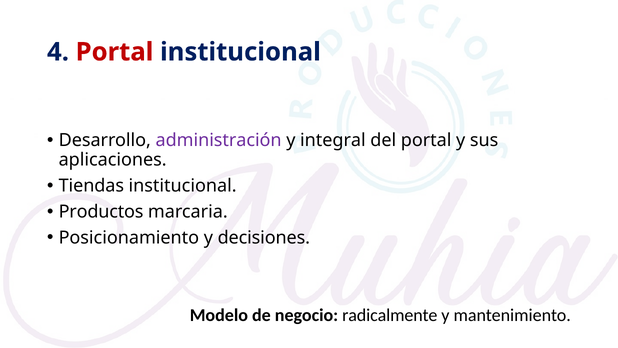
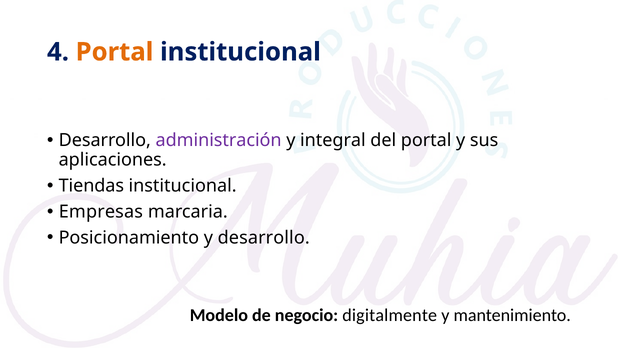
Portal at (114, 52) colour: red -> orange
Productos: Productos -> Empresas
y decisiones: decisiones -> desarrollo
radicalmente: radicalmente -> digitalmente
